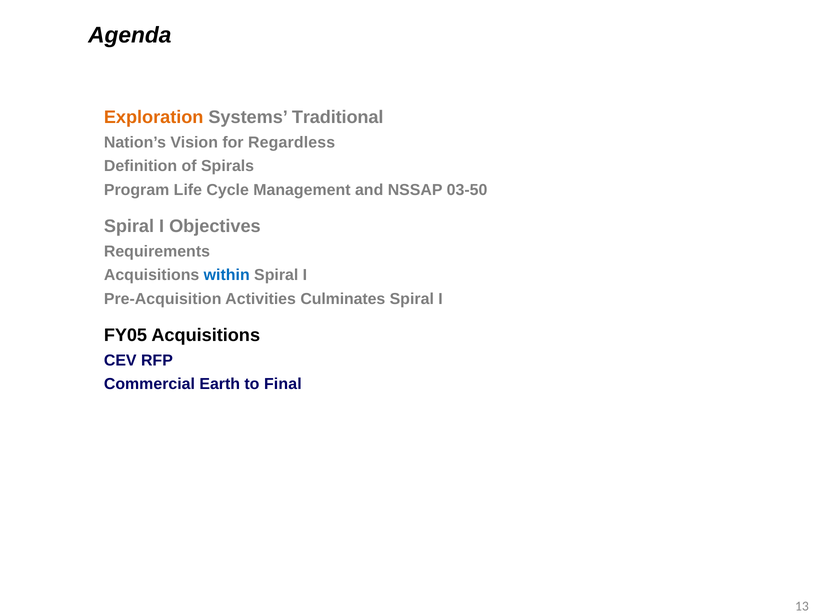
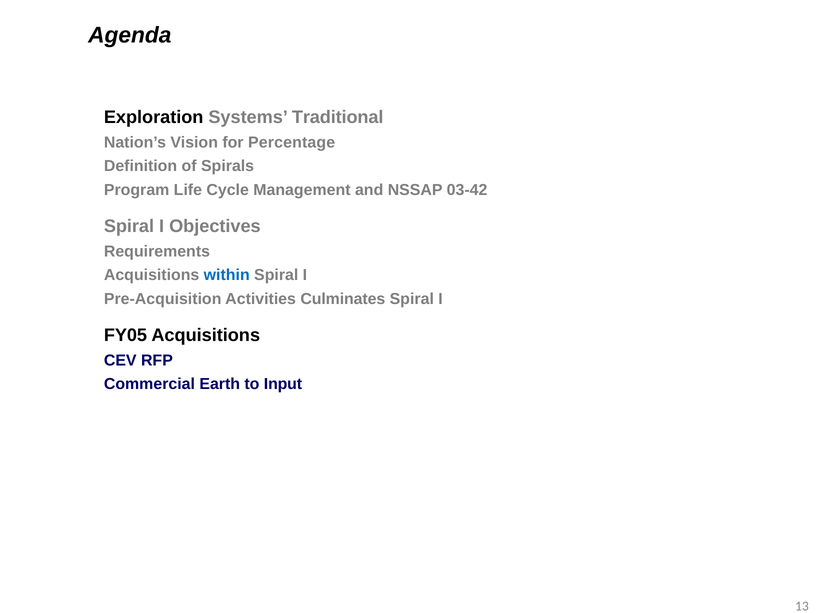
Exploration colour: orange -> black
Regardless: Regardless -> Percentage
03-50: 03-50 -> 03-42
Final: Final -> Input
